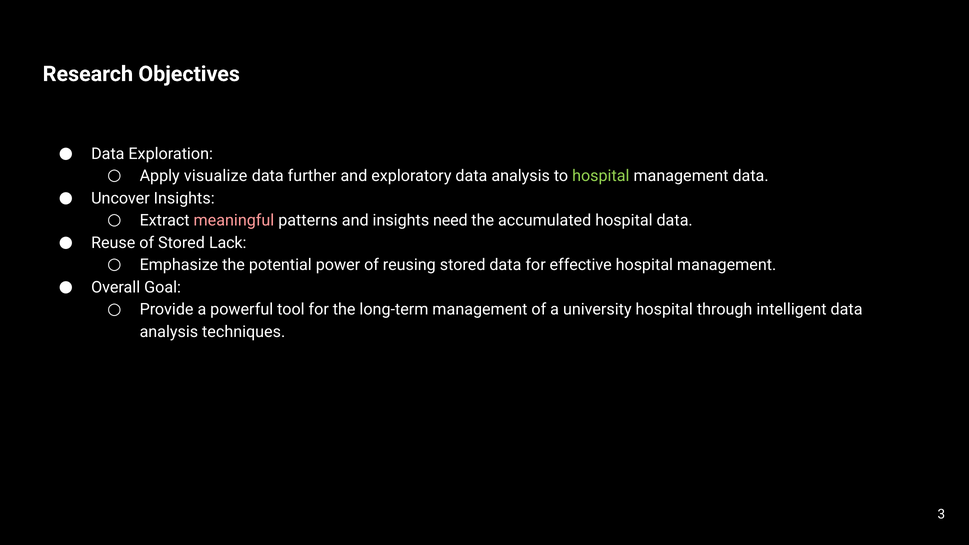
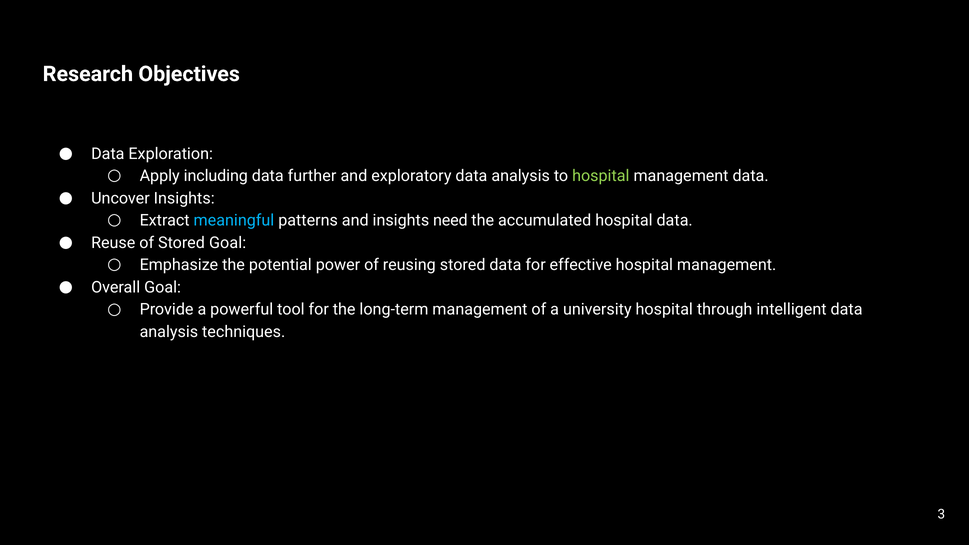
visualize: visualize -> including
meaningful colour: pink -> light blue
Stored Lack: Lack -> Goal
